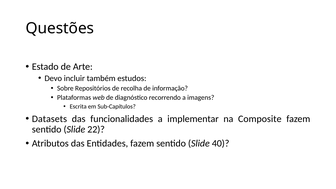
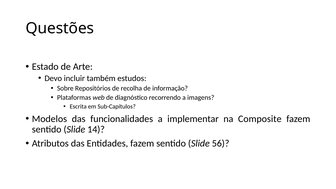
Datasets: Datasets -> Modelos
22: 22 -> 14
40: 40 -> 56
